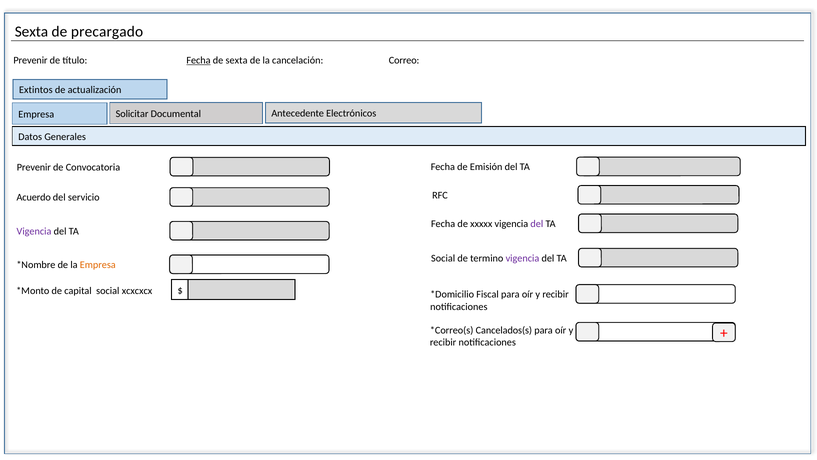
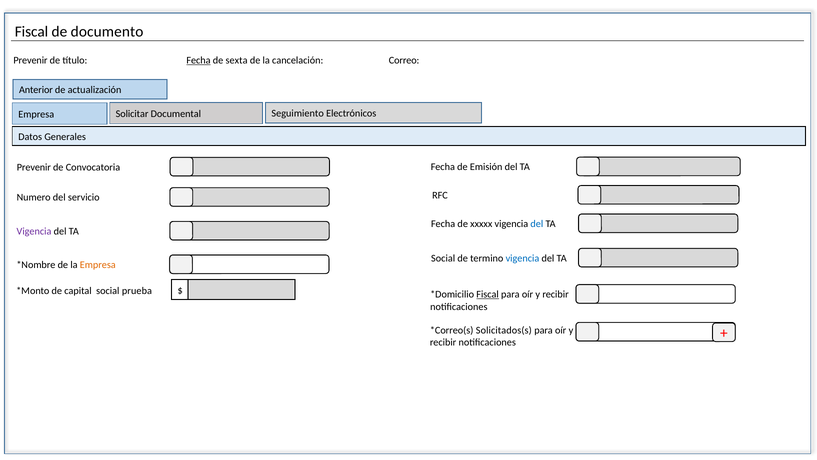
Sexta at (31, 32): Sexta -> Fiscal
precargado: precargado -> documento
Extintos: Extintos -> Anterior
Antecedente: Antecedente -> Seguimiento
Acuerdo: Acuerdo -> Numero
del at (537, 224) colour: purple -> blue
vigencia at (522, 258) colour: purple -> blue
xcxcxcx: xcxcxcx -> prueba
Fiscal at (488, 294) underline: none -> present
Cancelados(s: Cancelados(s -> Solicitados(s
